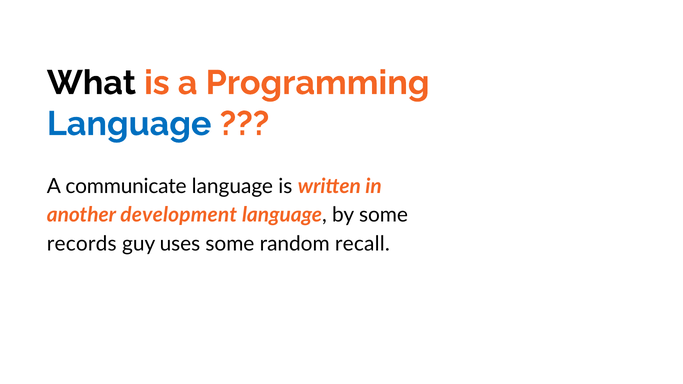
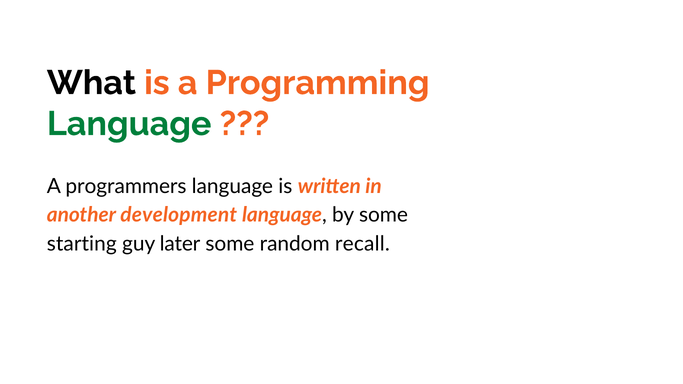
Language at (129, 124) colour: blue -> green
communicate: communicate -> programmers
records: records -> starting
uses: uses -> later
